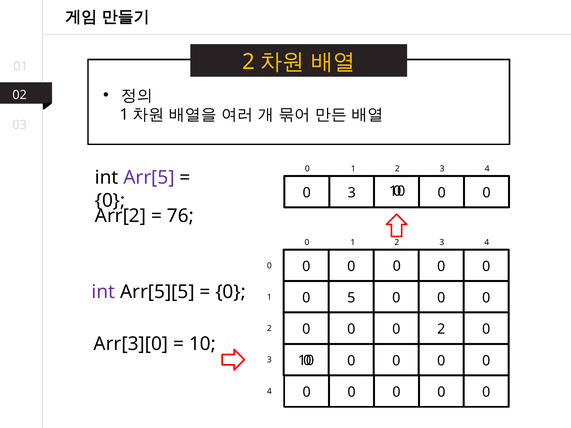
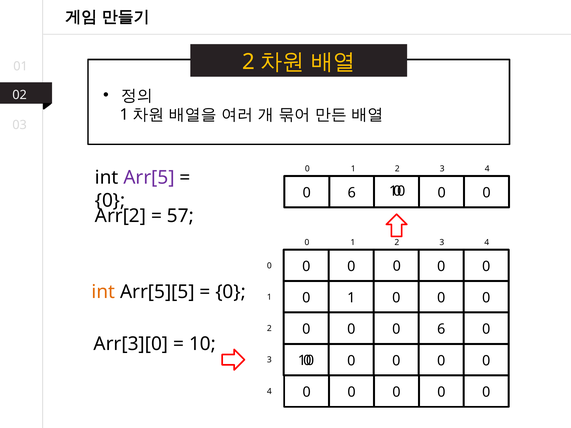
3 at (352, 193): 3 -> 6
76: 76 -> 57
int at (103, 292) colour: purple -> orange
5 at (351, 298): 5 -> 1
0 0 0 2: 2 -> 6
